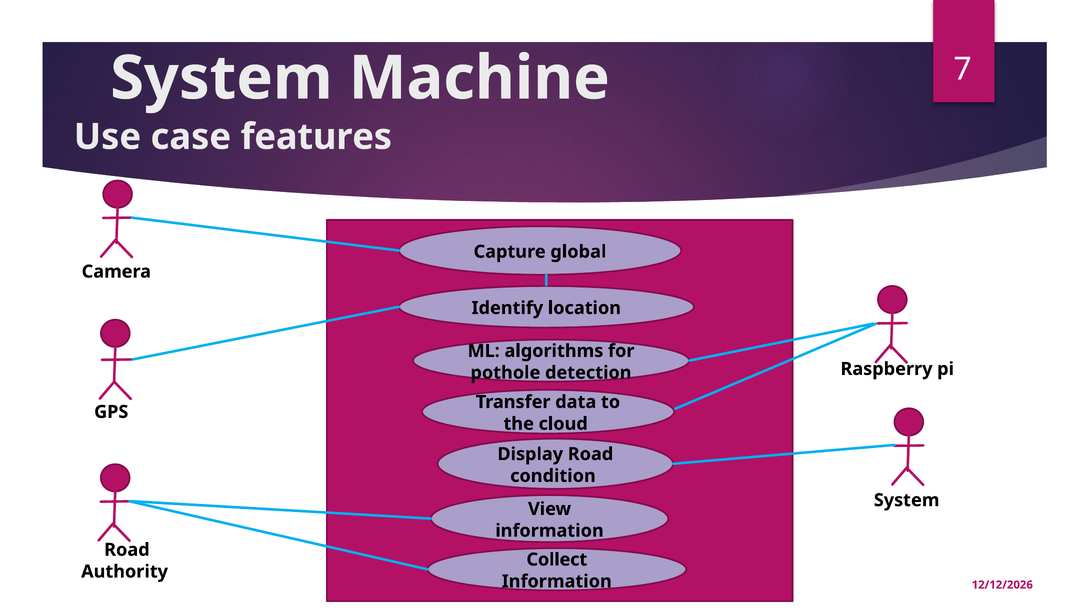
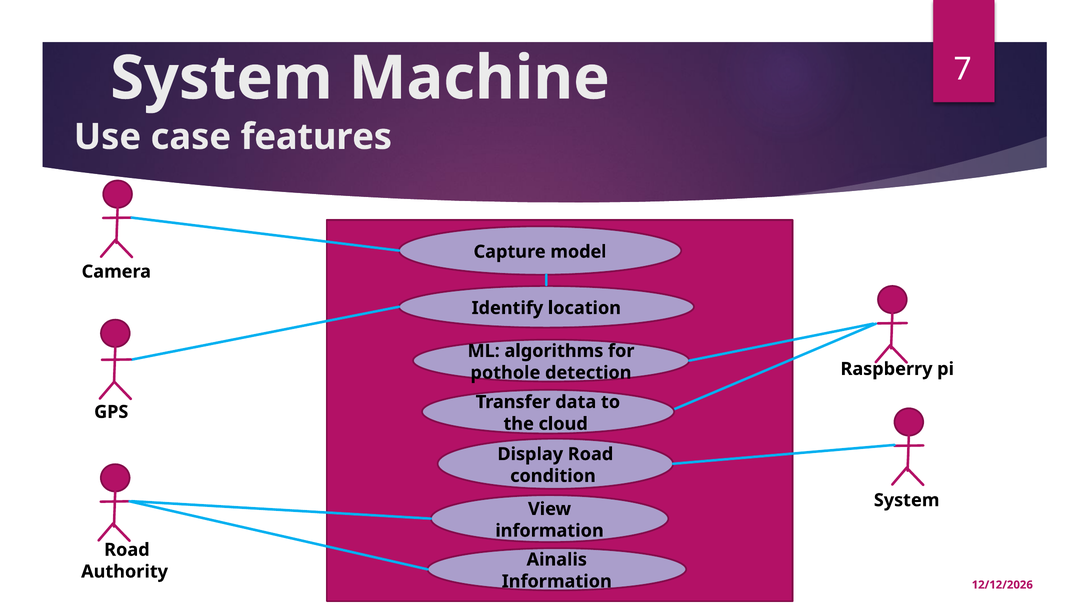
global: global -> model
Collect: Collect -> Ainalis
